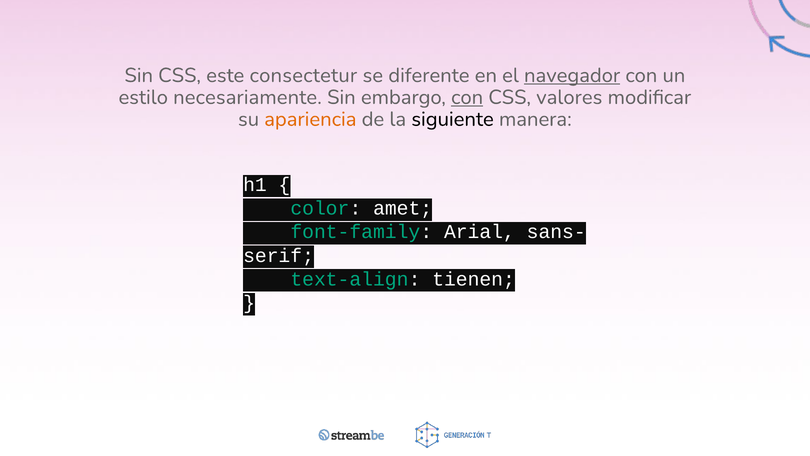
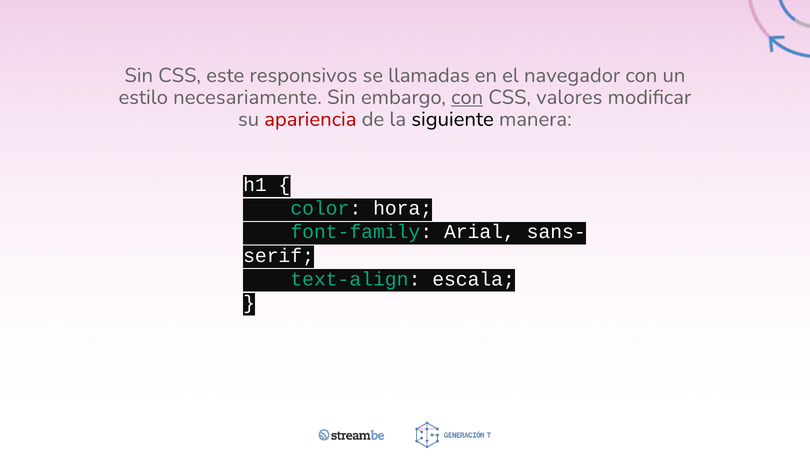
consectetur: consectetur -> responsivos
diferente: diferente -> llamadas
navegador underline: present -> none
apariencia colour: orange -> red
amet: amet -> hora
tienen: tienen -> escala
